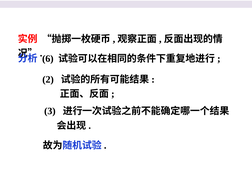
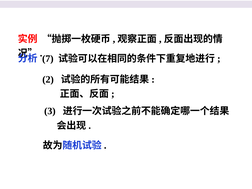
6: 6 -> 7
